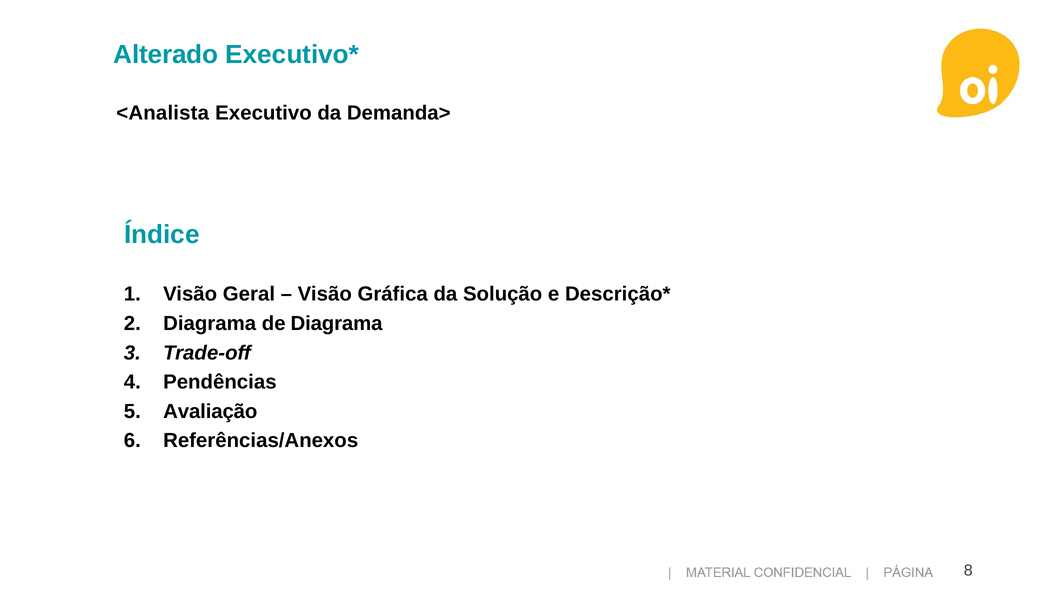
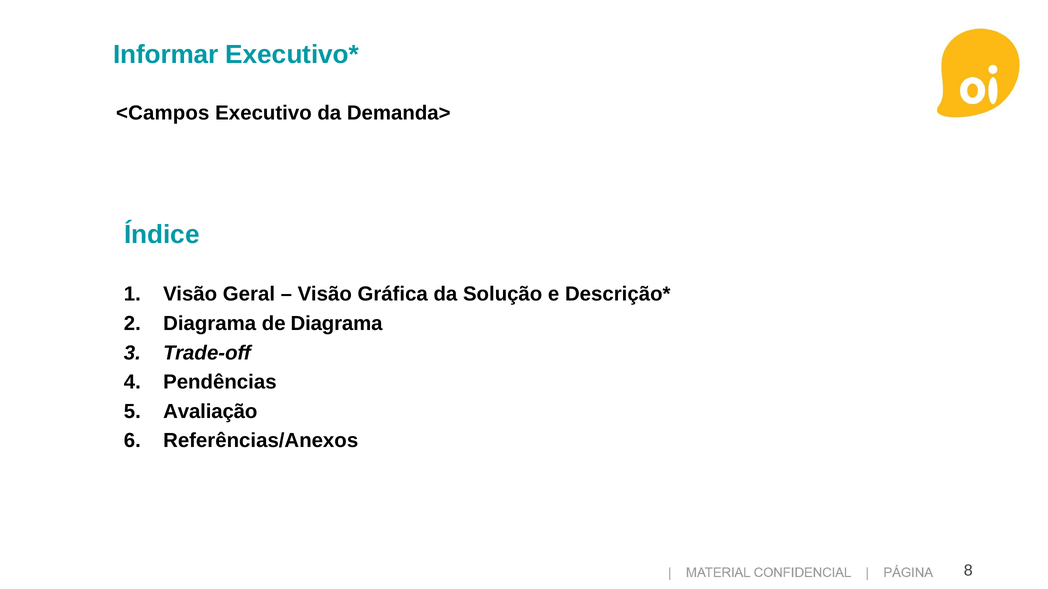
Alterado: Alterado -> Informar
<Analista: <Analista -> <Campos
